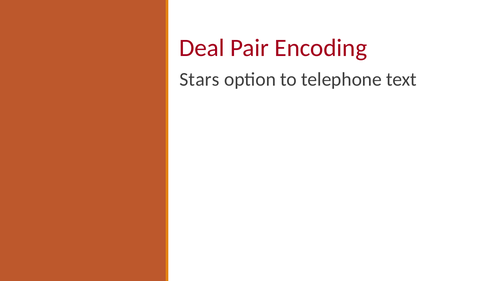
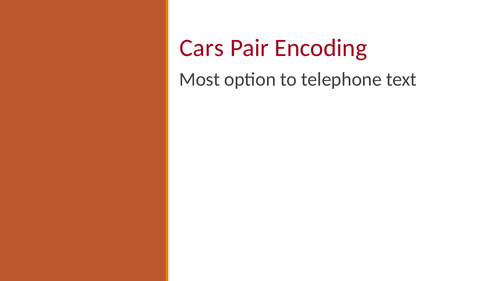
Deal: Deal -> Cars
Stars: Stars -> Most
